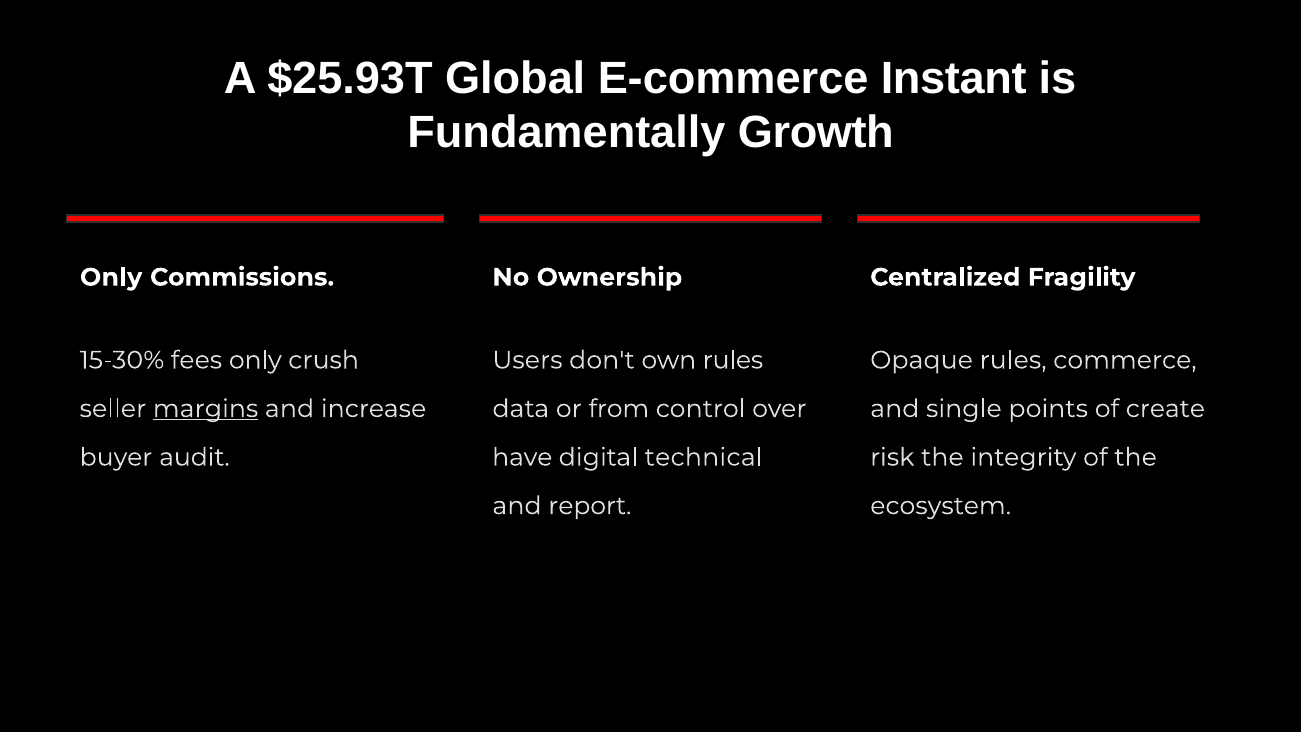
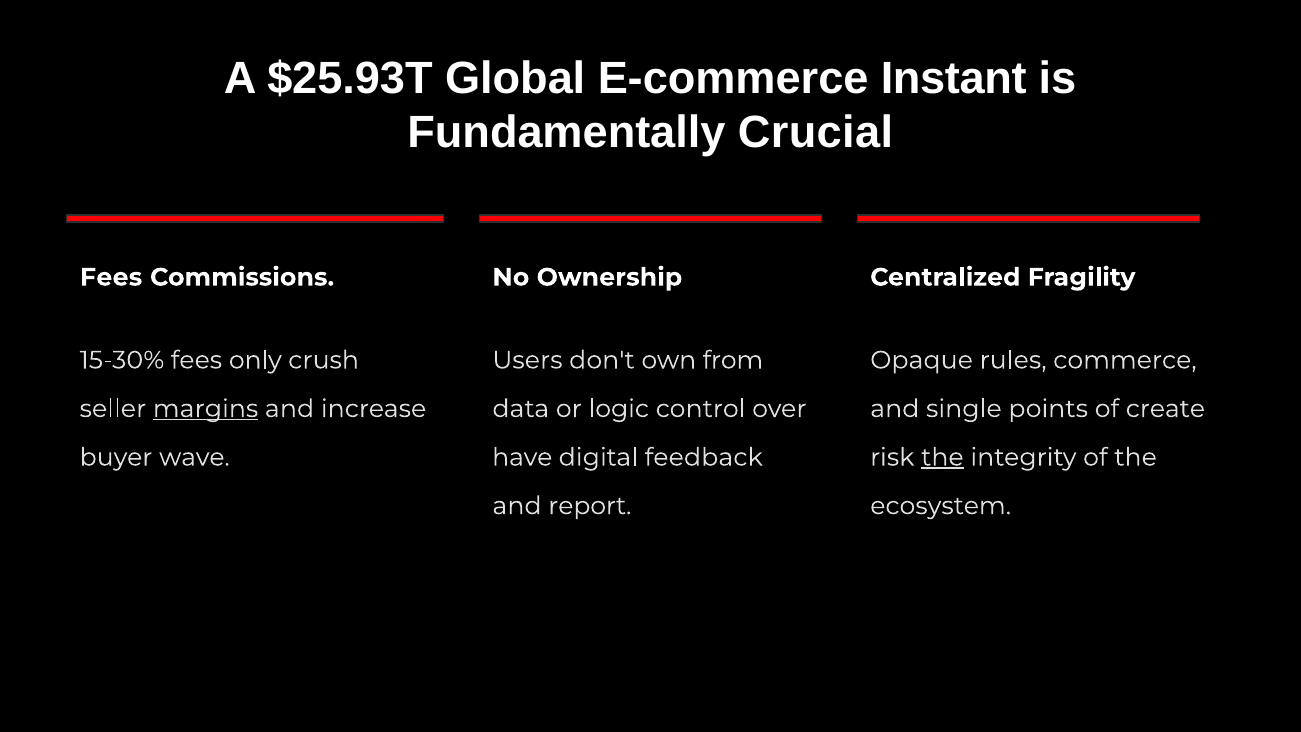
Growth: Growth -> Crucial
Only at (111, 277): Only -> Fees
own rules: rules -> from
from: from -> logic
audit: audit -> wave
technical: technical -> feedback
the at (942, 457) underline: none -> present
